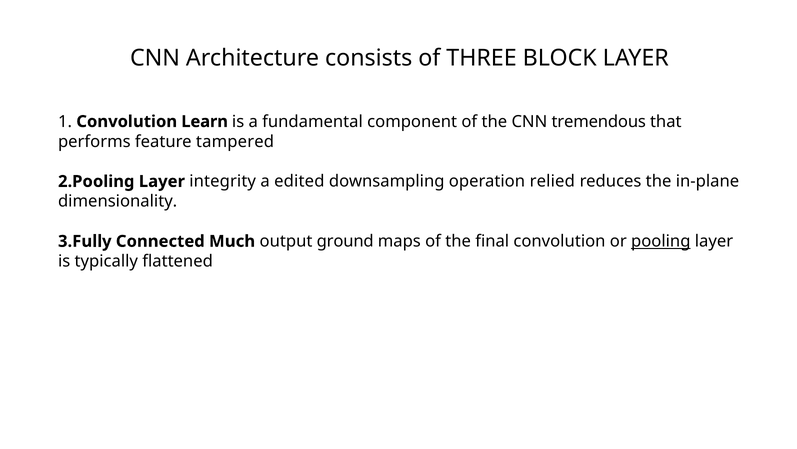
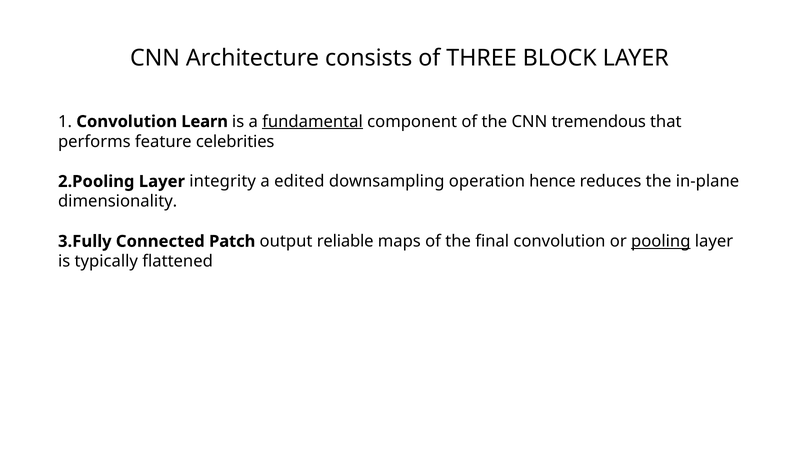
fundamental underline: none -> present
tampered: tampered -> celebrities
relied: relied -> hence
Much: Much -> Patch
ground: ground -> reliable
